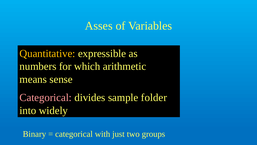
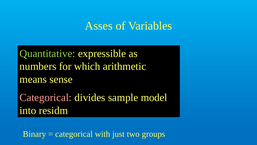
Quantitative colour: yellow -> light green
folder: folder -> model
widely: widely -> residm
